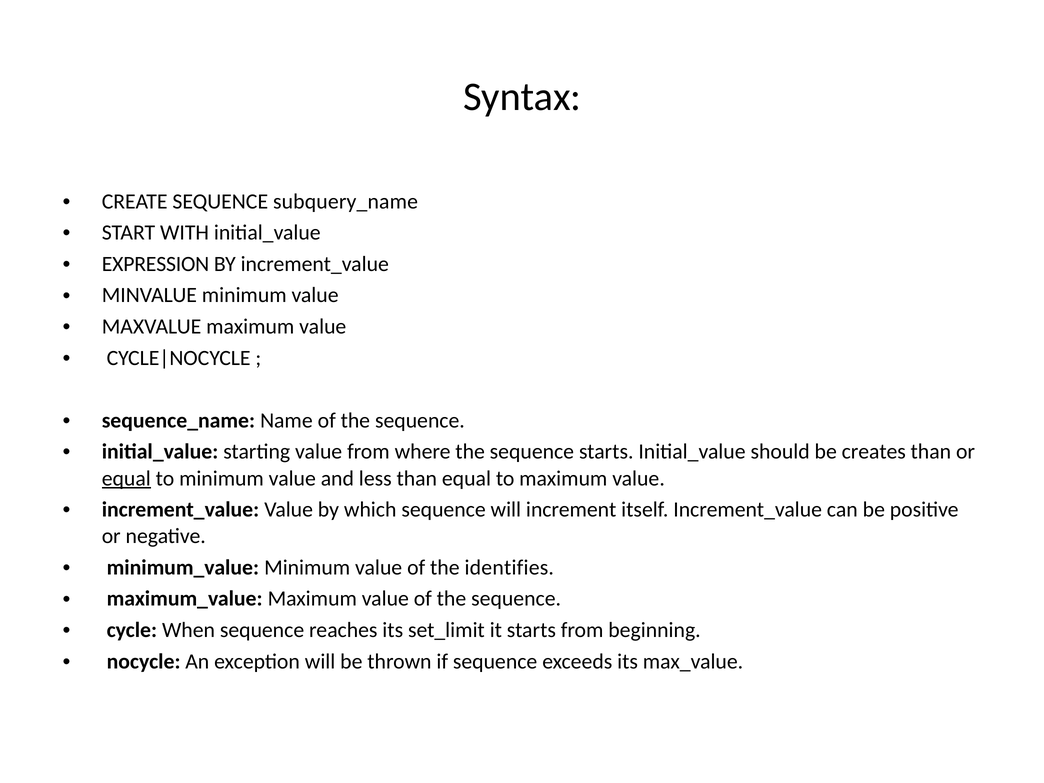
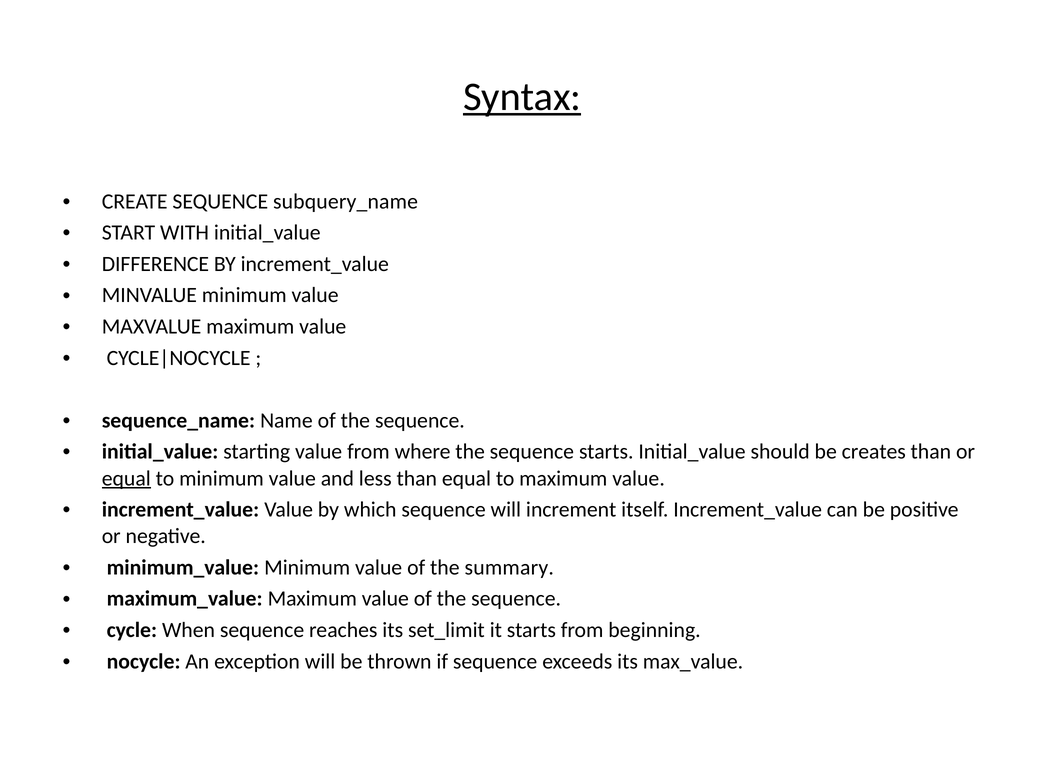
Syntax underline: none -> present
EXPRESSION: EXPRESSION -> DIFFERENCE
identifies: identifies -> summary
